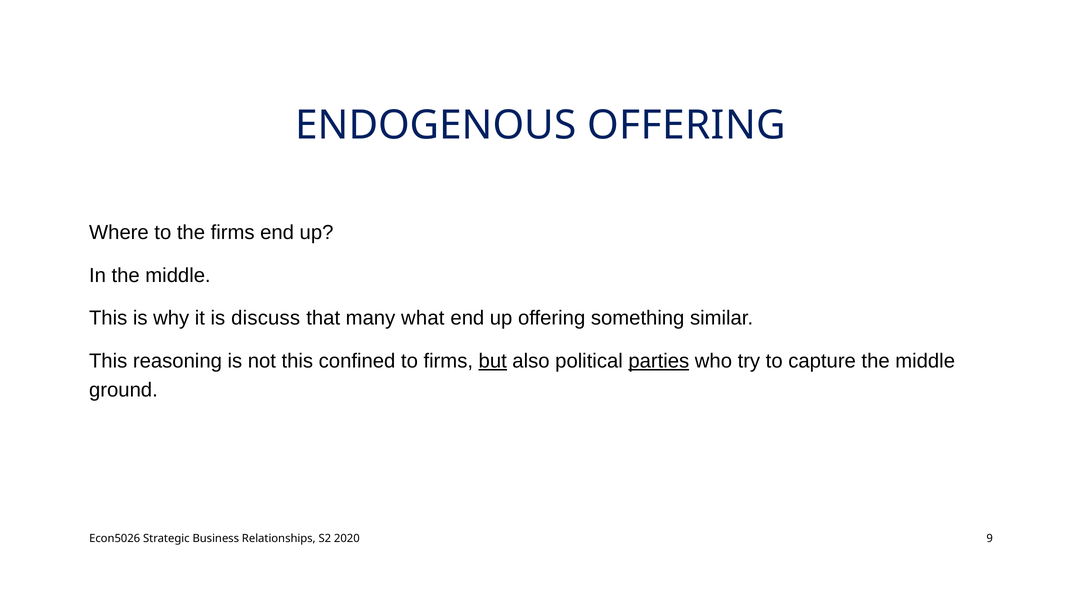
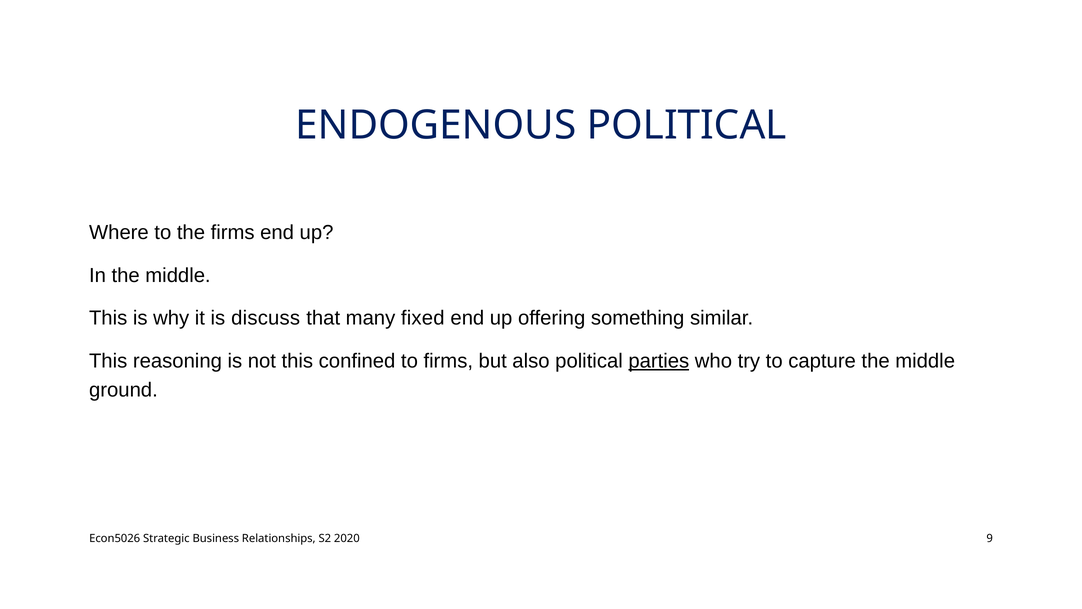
ENDOGENOUS OFFERING: OFFERING -> POLITICAL
what: what -> fixed
but underline: present -> none
